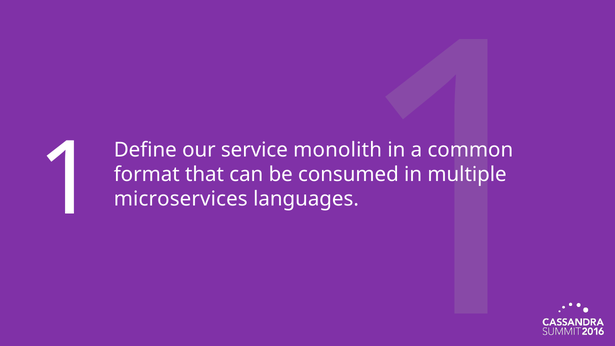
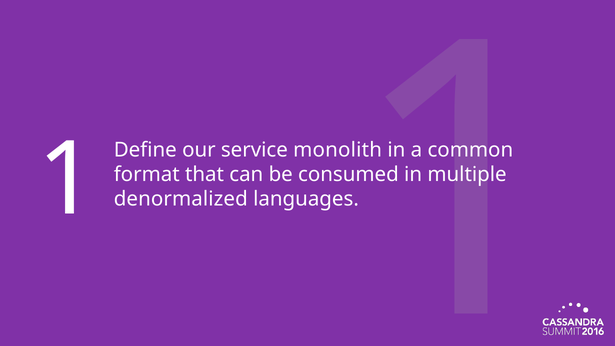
microservices: microservices -> denormalized
